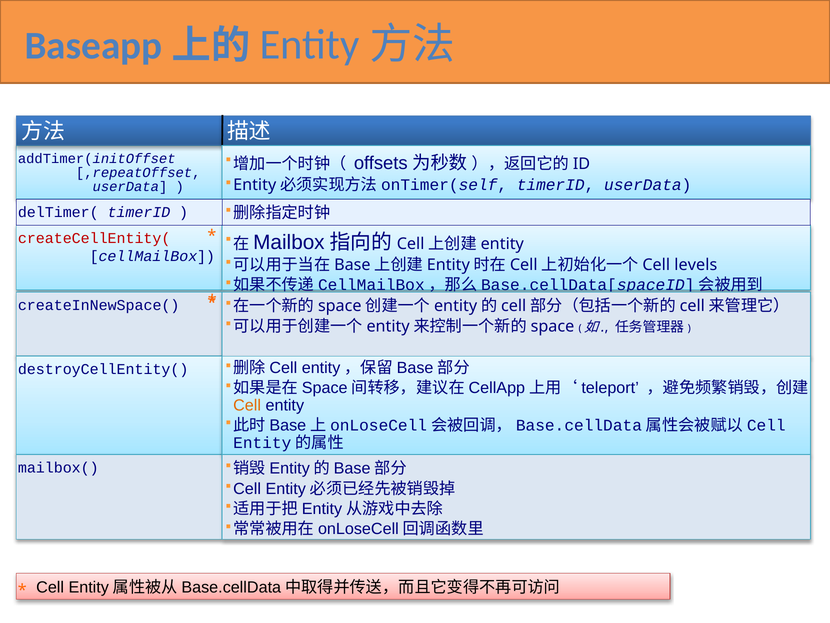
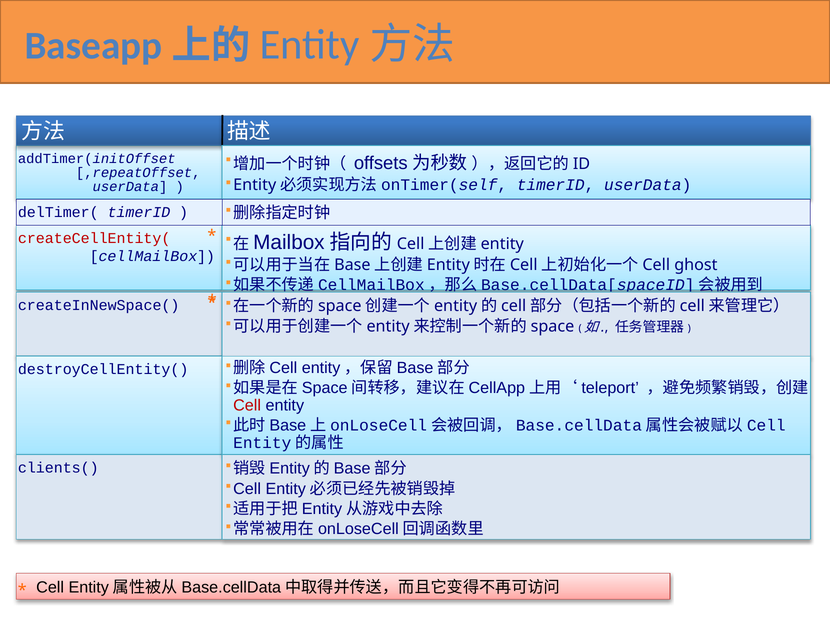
levels: levels -> ghost
Cell at (247, 405) colour: orange -> red
mailbox(: mailbox( -> clients(
